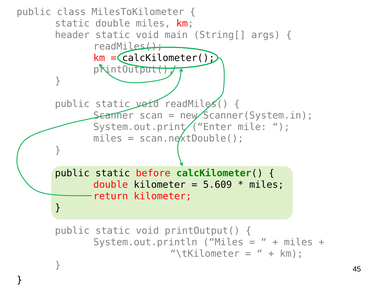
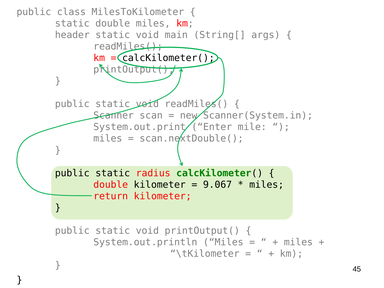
before: before -> radius
5.609: 5.609 -> 9.067
